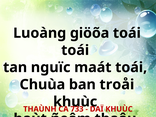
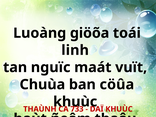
toái at (75, 50): toái -> linh
maát toái: toái -> vuït
troåi: troåi -> cöûa
